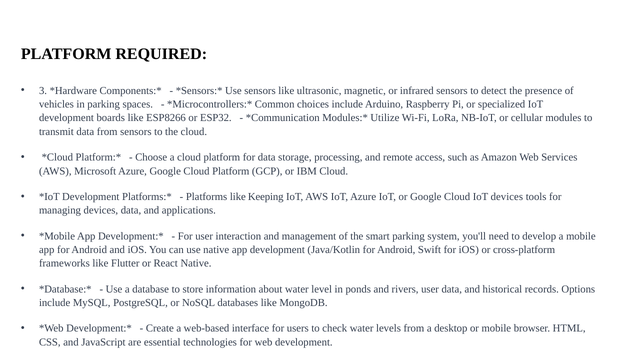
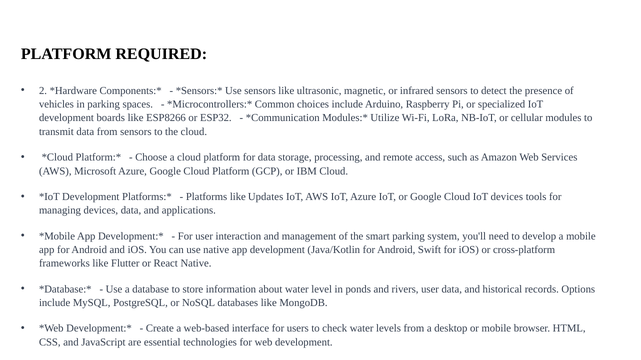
3: 3 -> 2
Keeping: Keeping -> Updates
